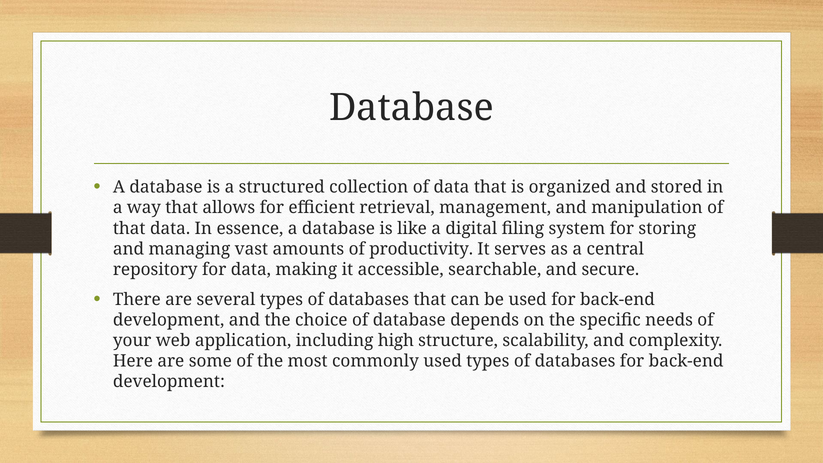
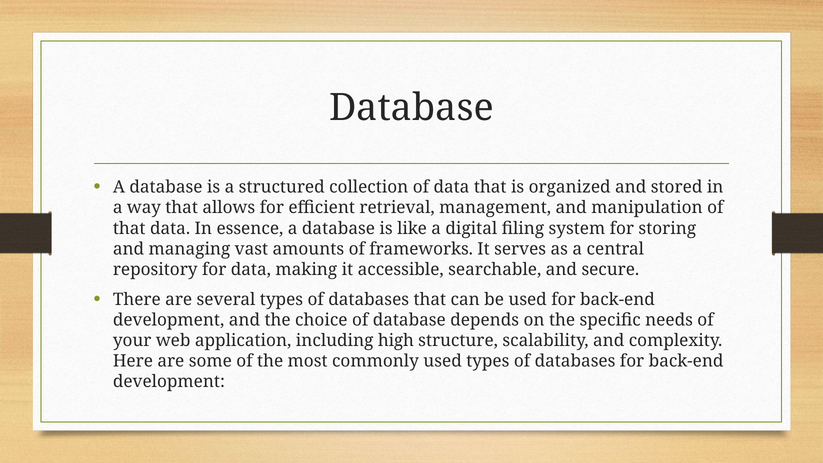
productivity: productivity -> frameworks
